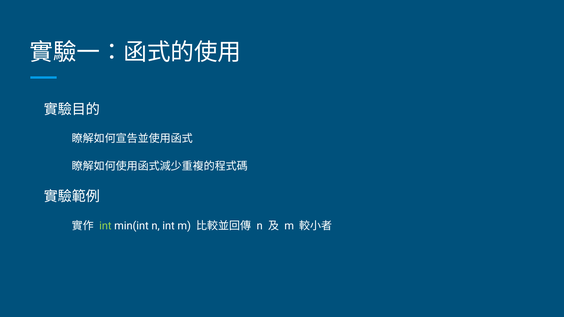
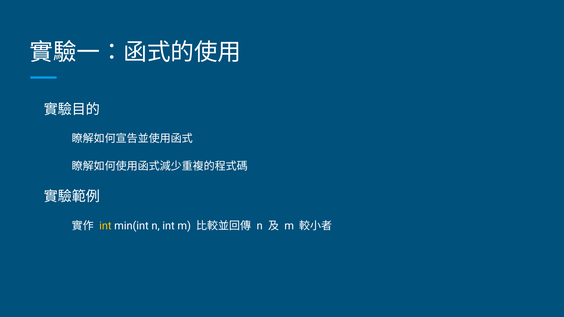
int at (105, 226) colour: light green -> yellow
